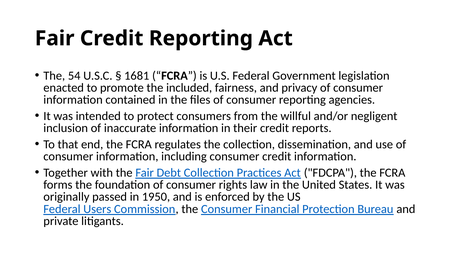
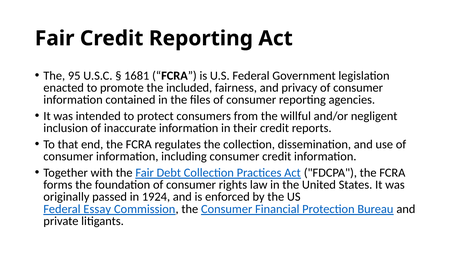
54: 54 -> 95
1950: 1950 -> 1924
Users: Users -> Essay
